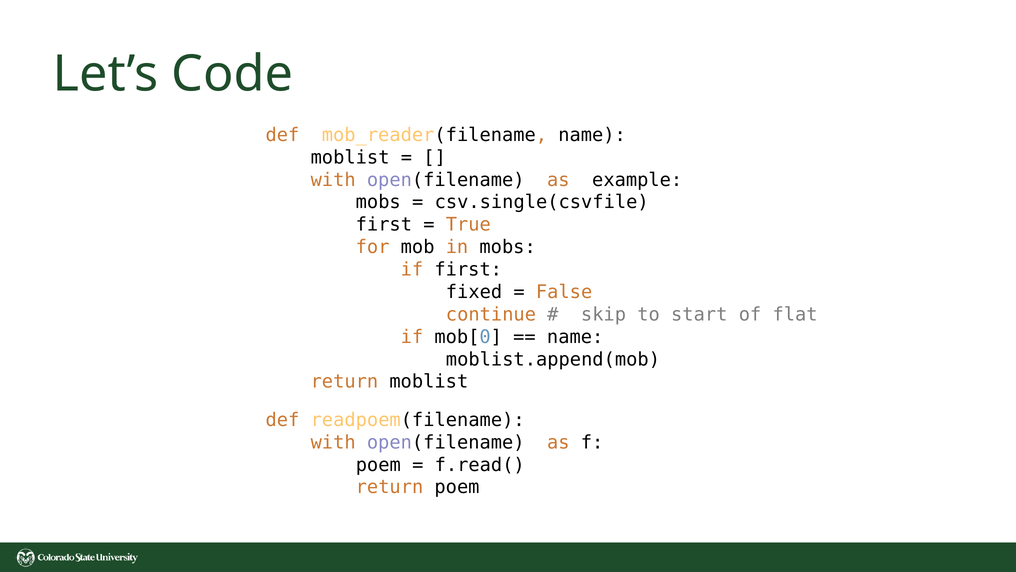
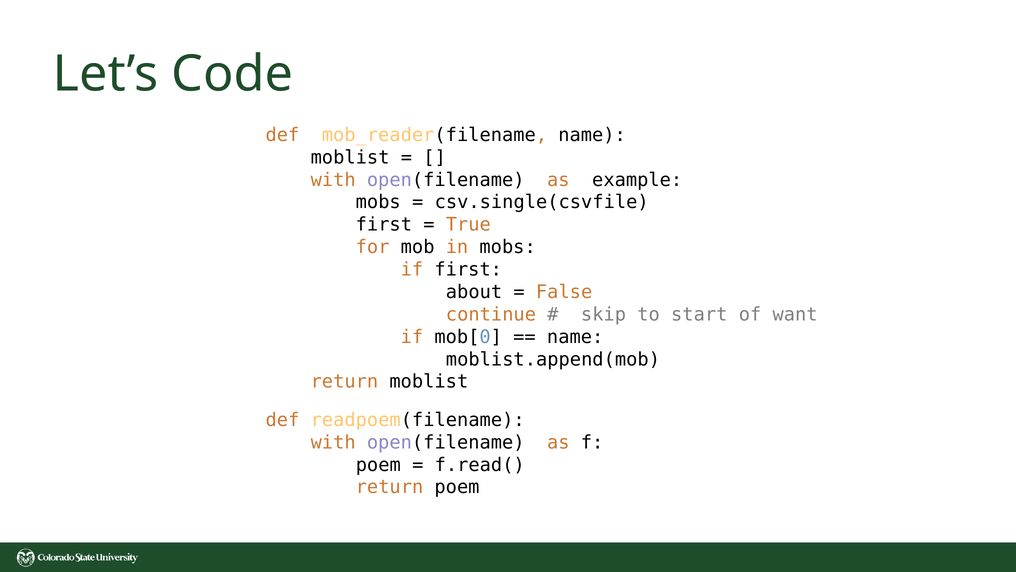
fixed: fixed -> about
flat: flat -> want
